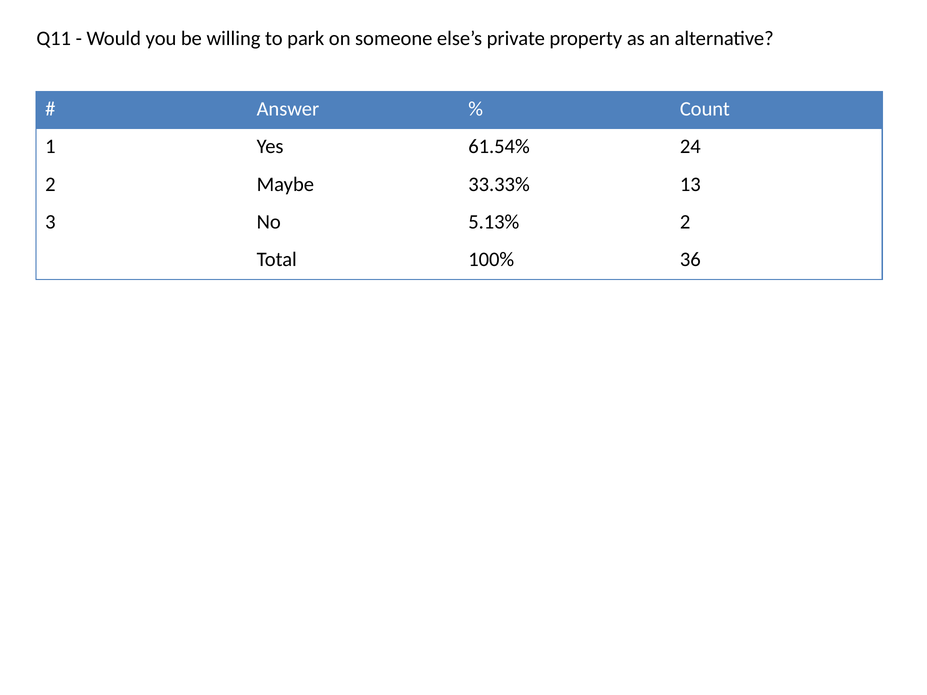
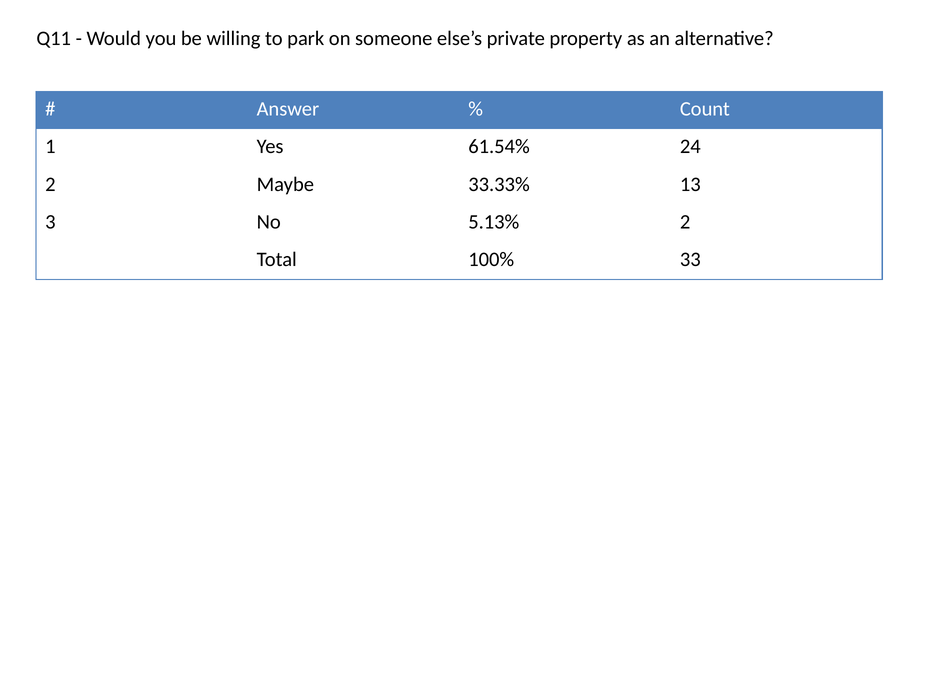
36: 36 -> 33
